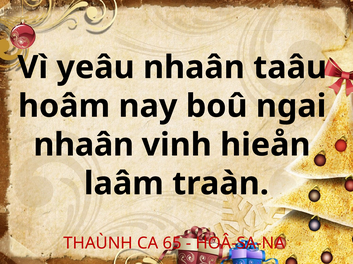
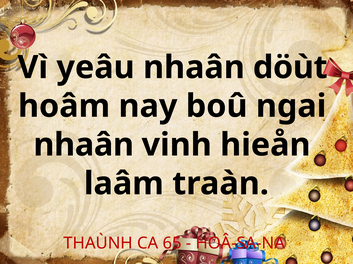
taâu: taâu -> döùt
